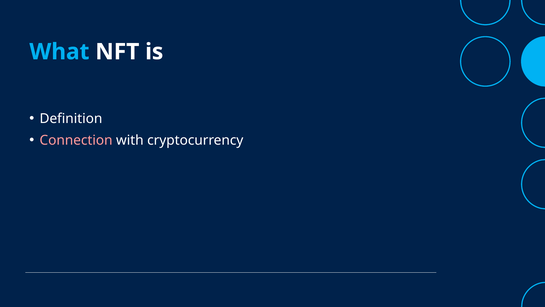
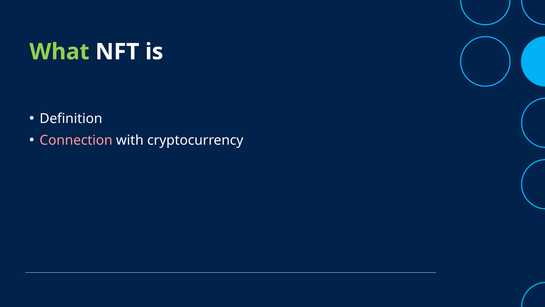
What colour: light blue -> light green
